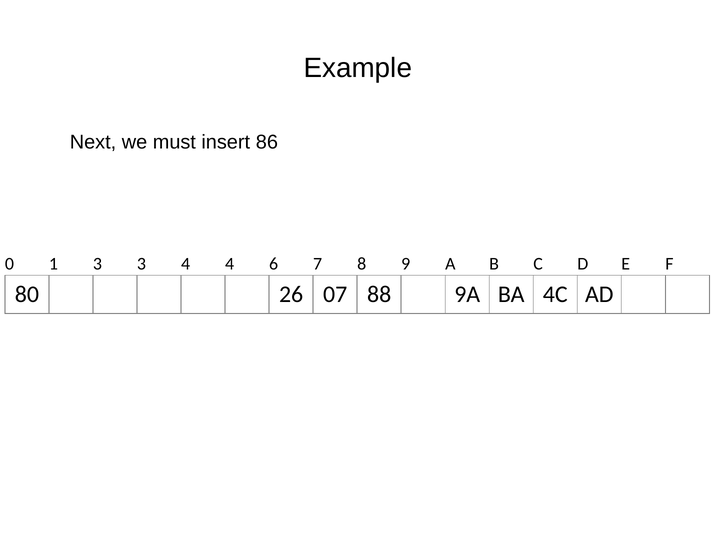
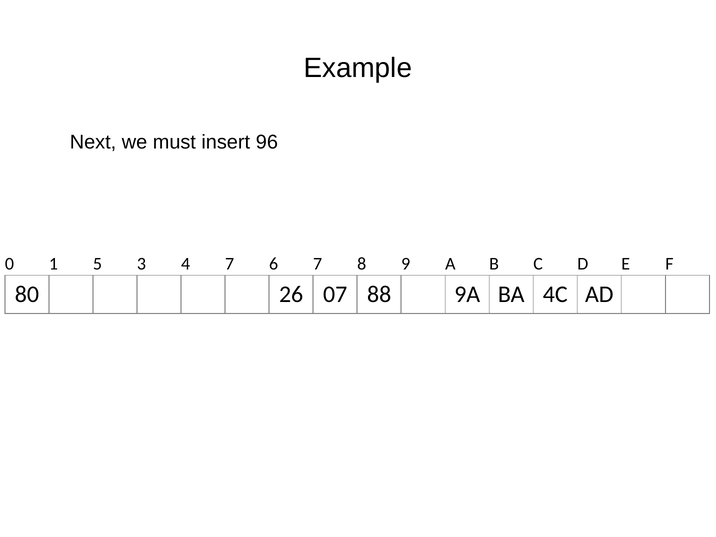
86: 86 -> 96
1 3: 3 -> 5
4 4: 4 -> 7
